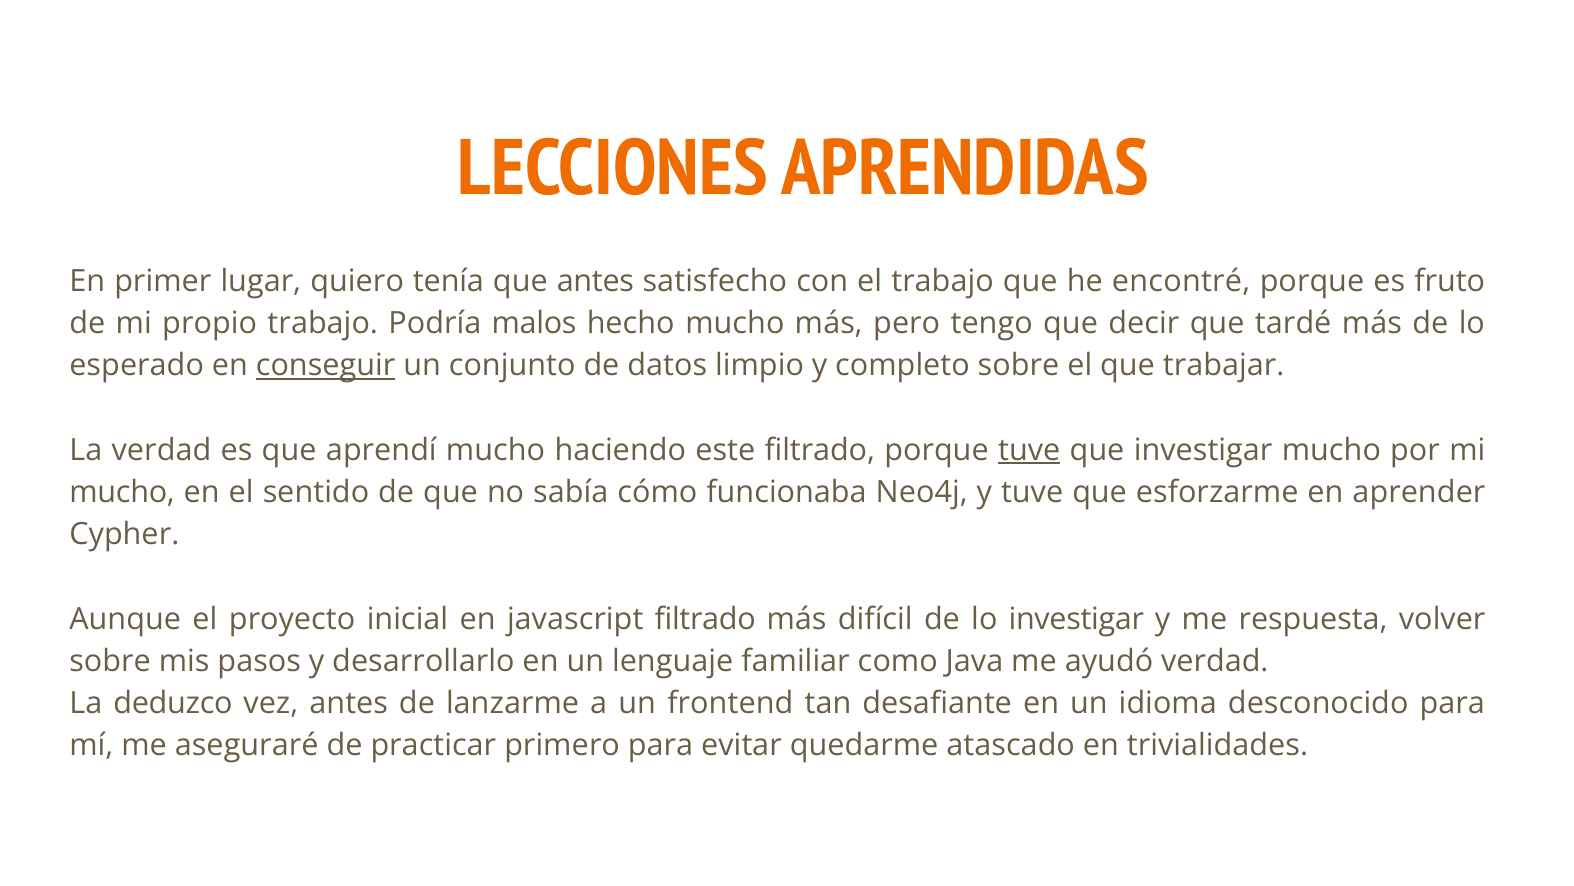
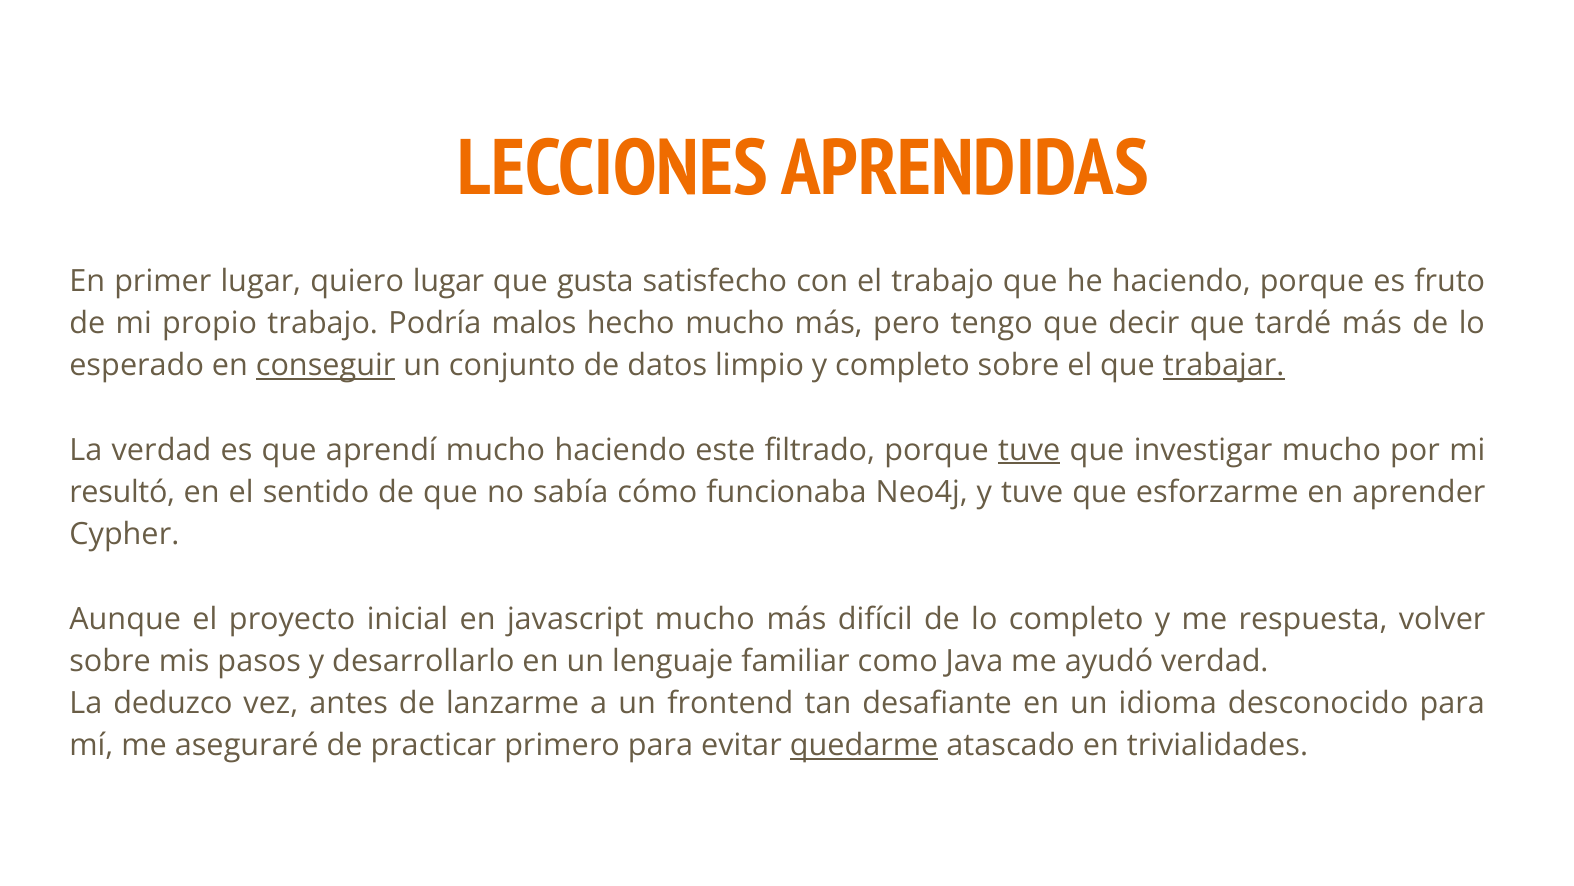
quiero tenía: tenía -> lugar
que antes: antes -> gusta
he encontré: encontré -> haciendo
trabajar underline: none -> present
mucho at (122, 492): mucho -> resultó
javascript filtrado: filtrado -> mucho
lo investigar: investigar -> completo
quedarme underline: none -> present
